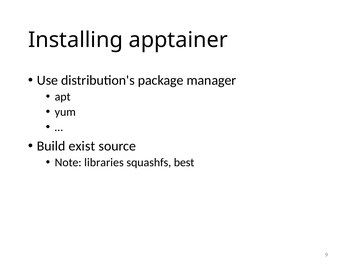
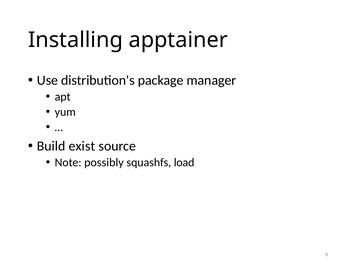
libraries: libraries -> possibly
best: best -> load
